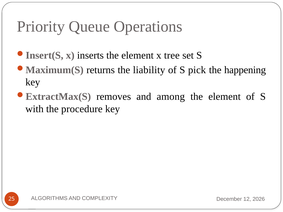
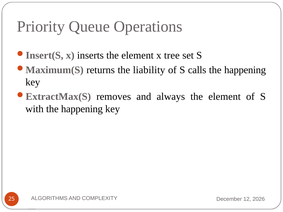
pick: pick -> calls
among: among -> always
with the procedure: procedure -> happening
